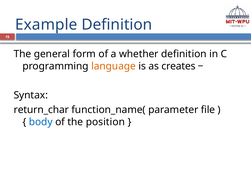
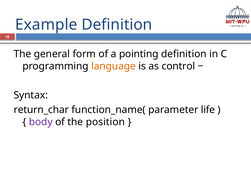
whether: whether -> pointing
creates: creates -> control
file: file -> life
body colour: blue -> purple
